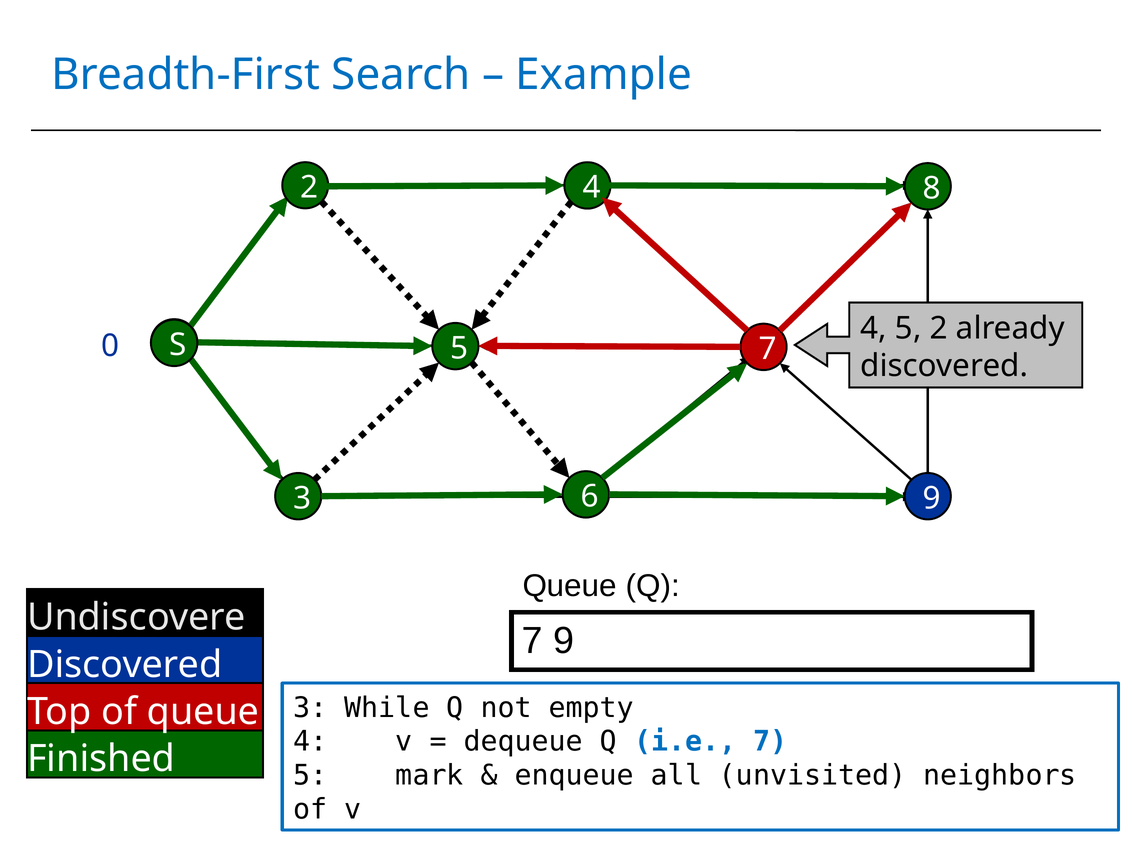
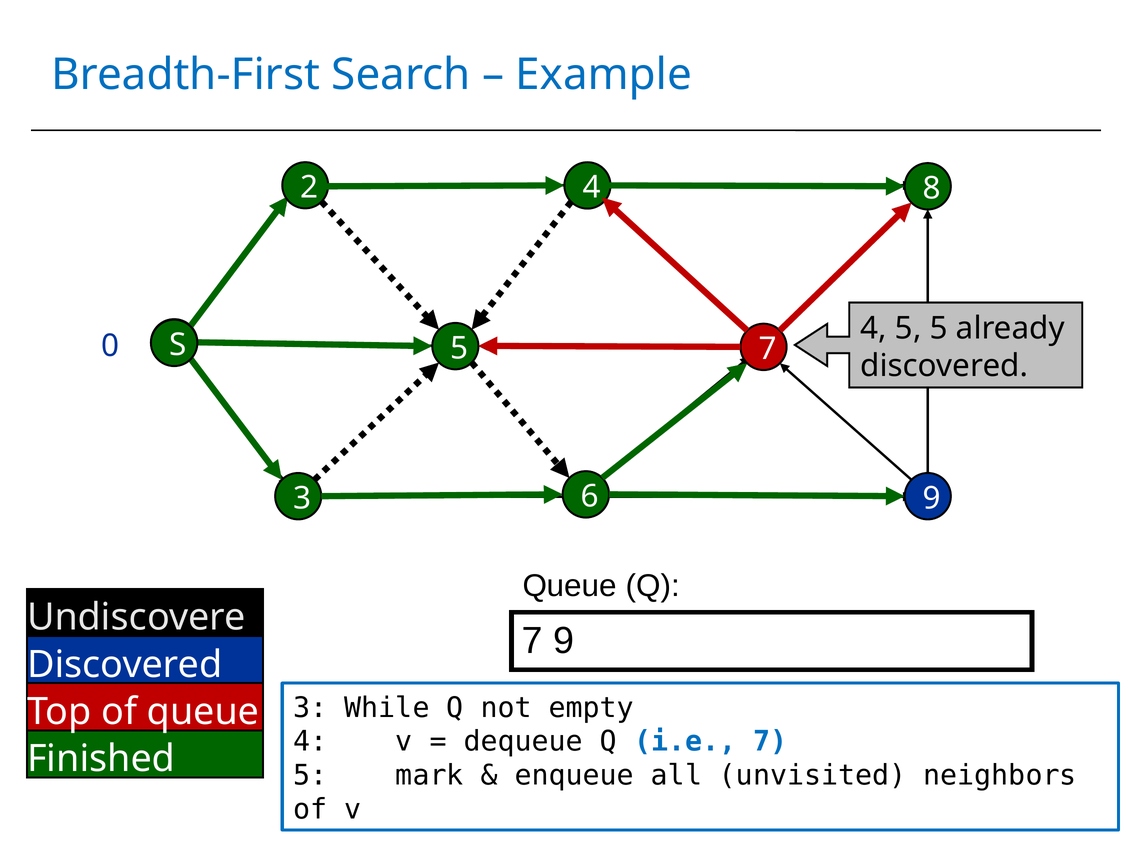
2 at (939, 328): 2 -> 5
